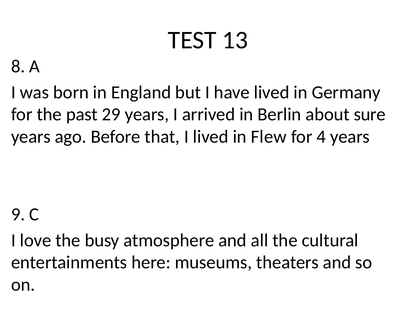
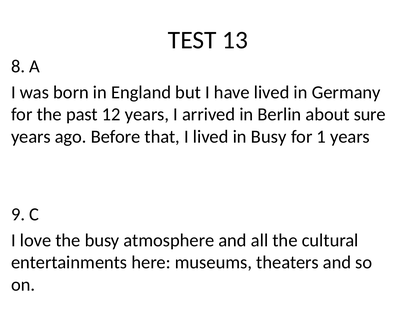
29: 29 -> 12
in Flew: Flew -> Busy
4: 4 -> 1
